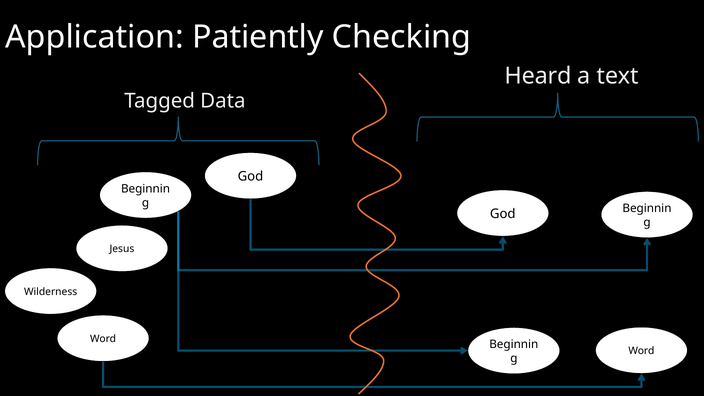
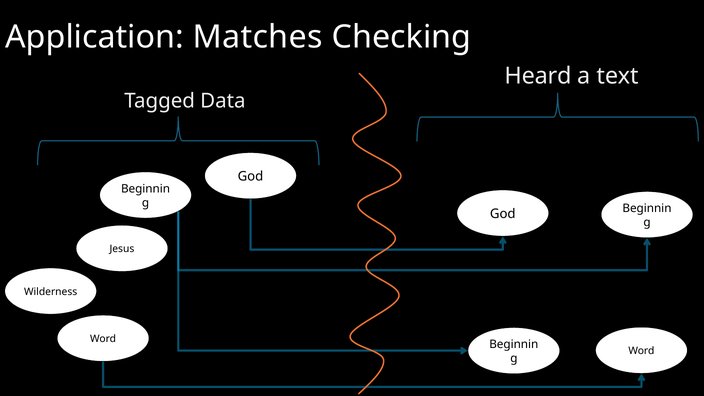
Patiently: Patiently -> Matches
